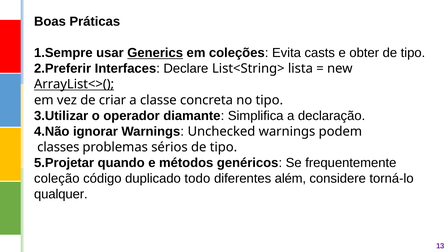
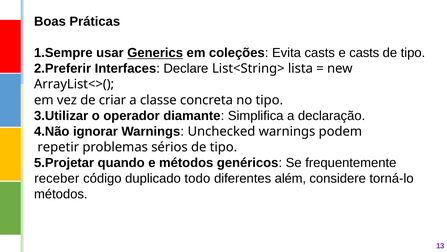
e obter: obter -> casts
ArrayList<>( underline: present -> none
classes: classes -> repetir
coleção: coleção -> receber
qualquer at (61, 194): qualquer -> métodos
